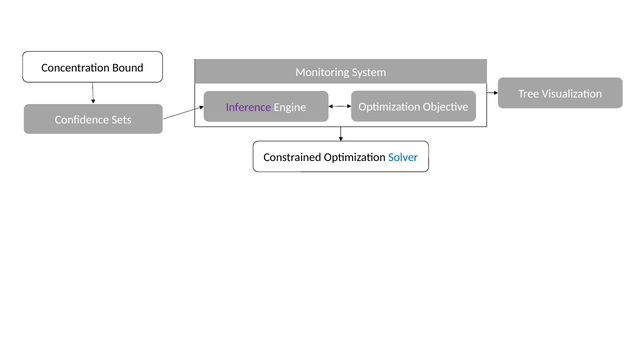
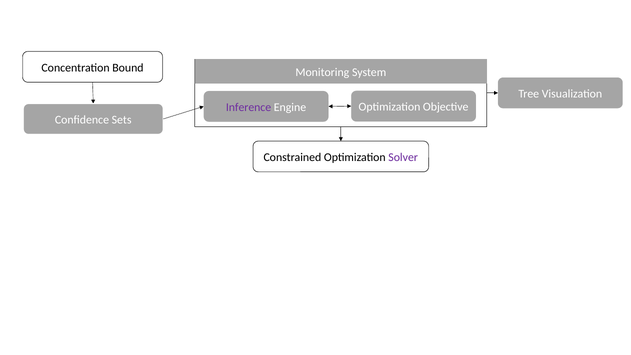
Solver colour: blue -> purple
